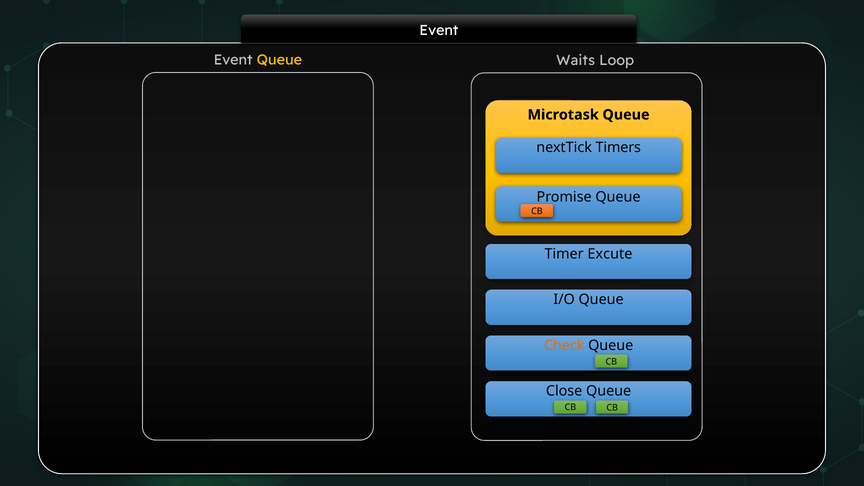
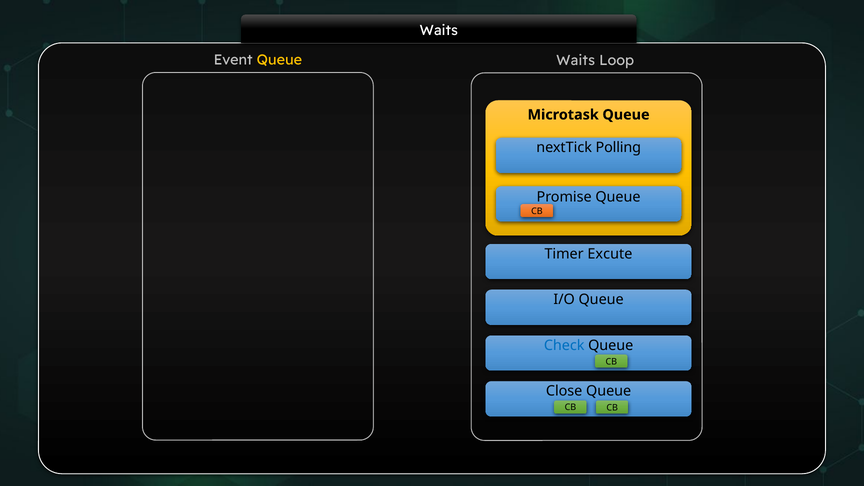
Event at (439, 30): Event -> Waits
Timers: Timers -> Polling
Check colour: orange -> blue
